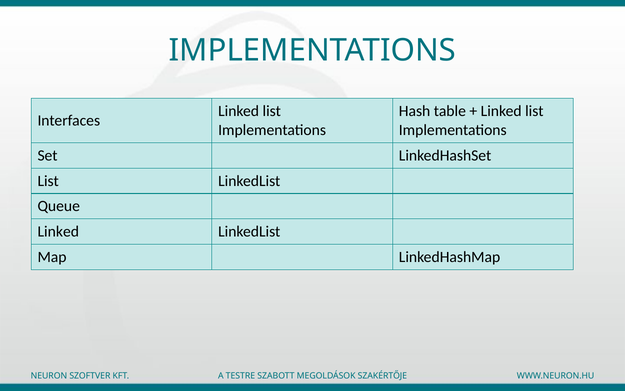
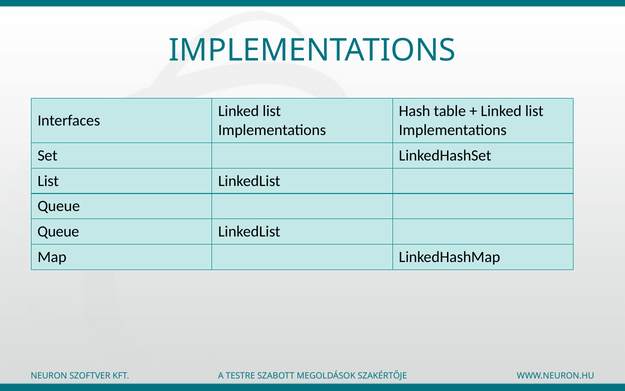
Linked at (58, 231): Linked -> Queue
